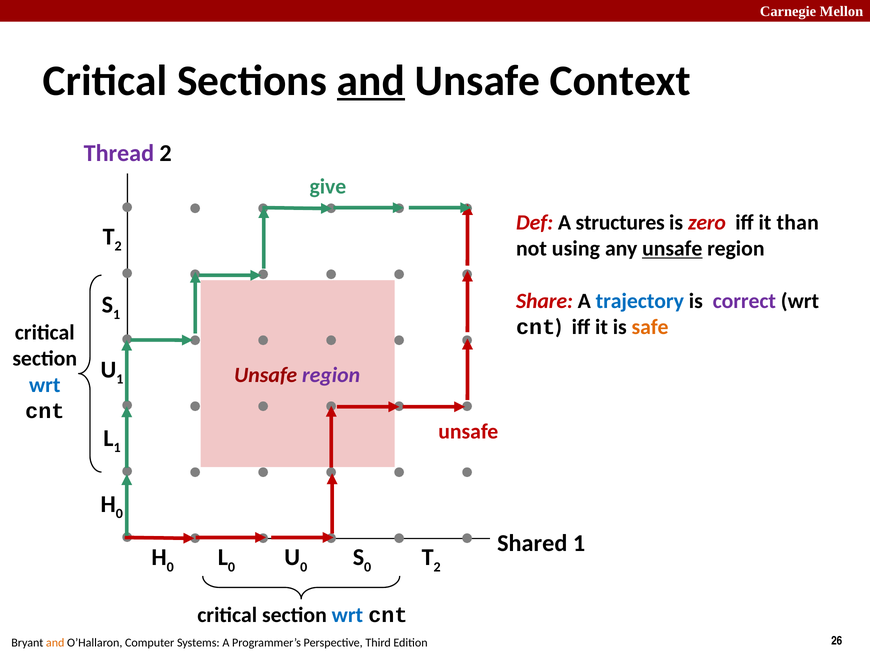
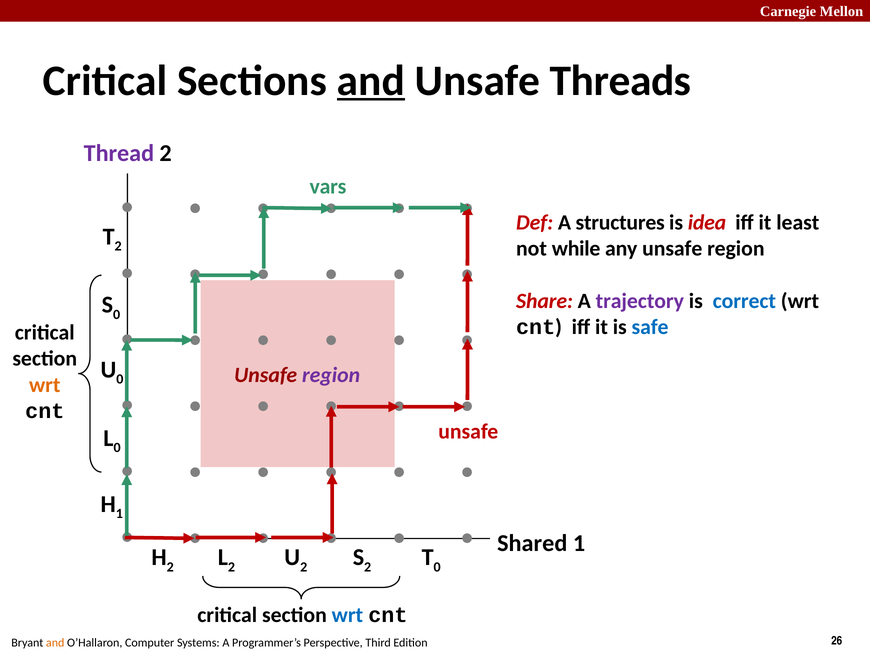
Context: Context -> Threads
give: give -> vars
zero: zero -> idea
than: than -> least
using: using -> while
unsafe at (672, 249) underline: present -> none
trajectory colour: blue -> purple
correct colour: purple -> blue
1 at (117, 315): 1 -> 0
safe colour: orange -> blue
1 at (120, 379): 1 -> 0
wrt at (45, 385) colour: blue -> orange
1 at (117, 448): 1 -> 0
0 at (119, 514): 0 -> 1
0 at (170, 567): 0 -> 2
0 at (232, 567): 0 -> 2
0 at (304, 567): 0 -> 2
0 at (368, 567): 0 -> 2
2 at (437, 567): 2 -> 0
